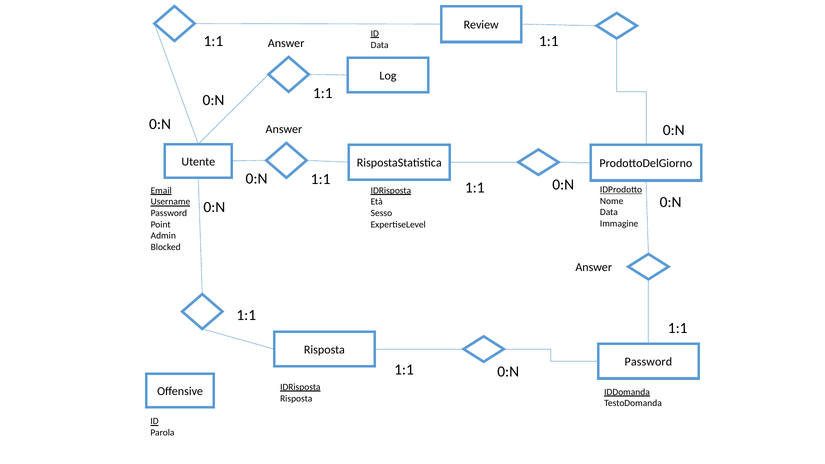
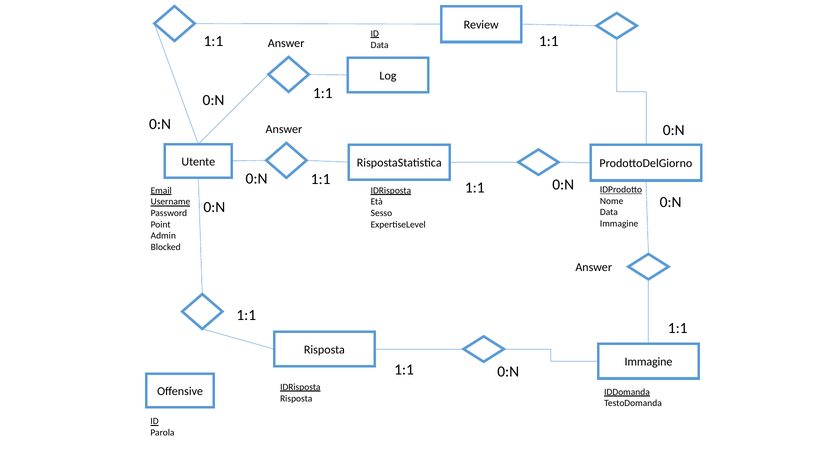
Password at (648, 362): Password -> Immagine
